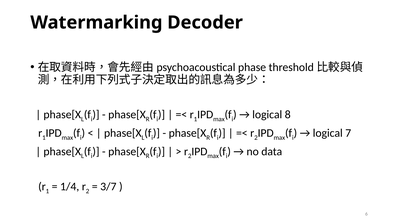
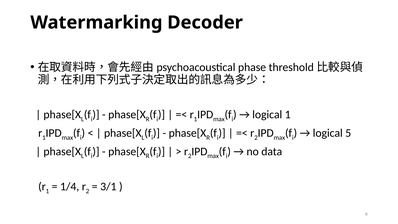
logical 8: 8 -> 1
7: 7 -> 5
3/7: 3/7 -> 3/1
